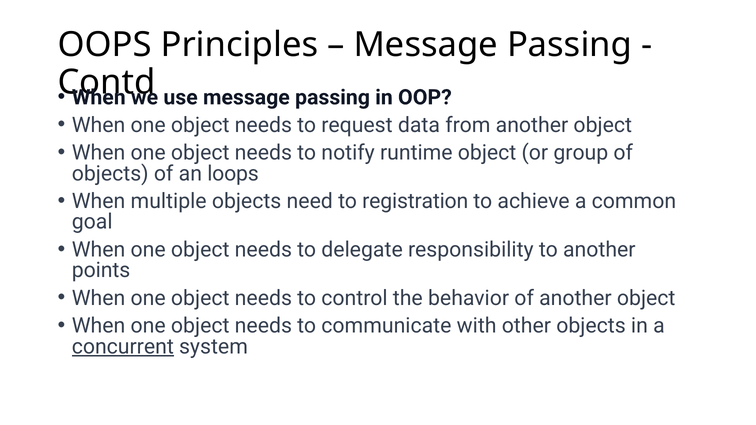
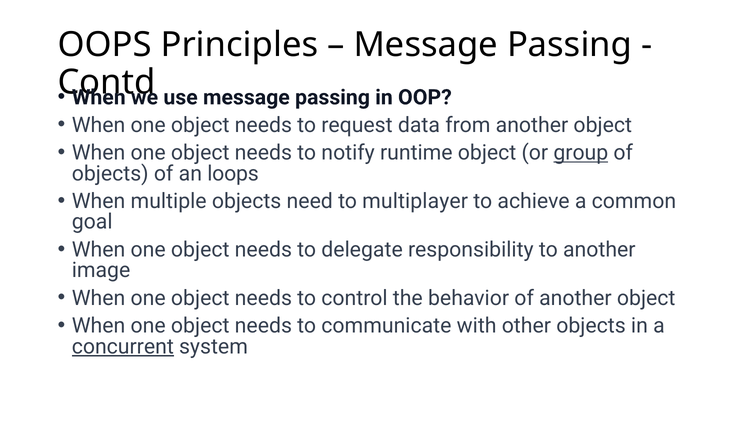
group underline: none -> present
registration: registration -> multiplayer
points: points -> image
